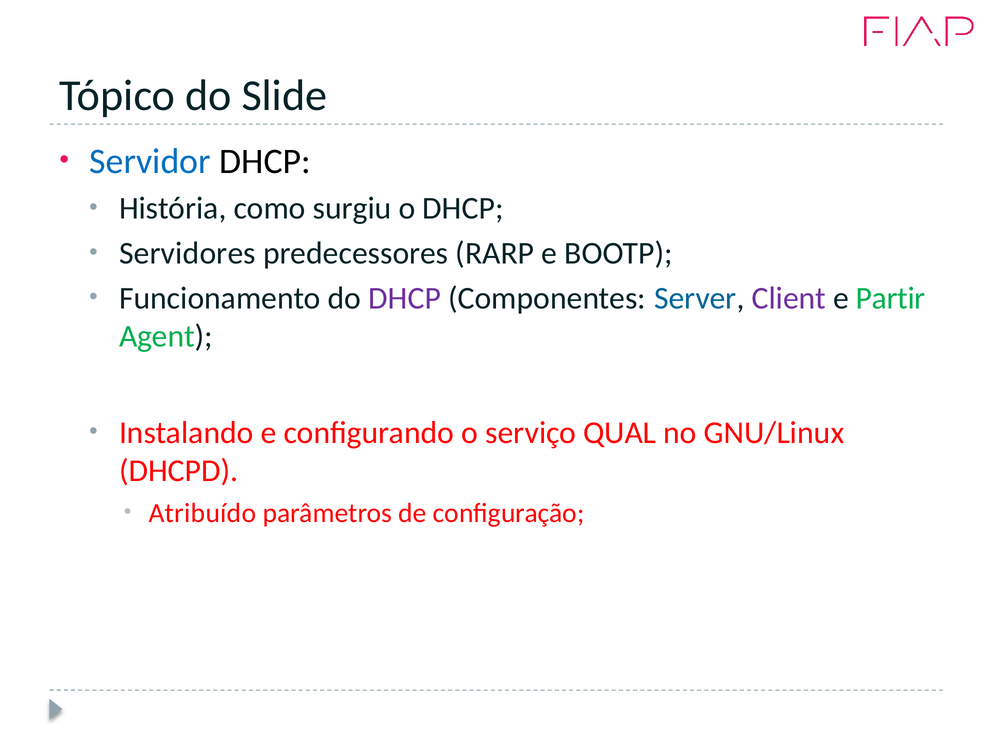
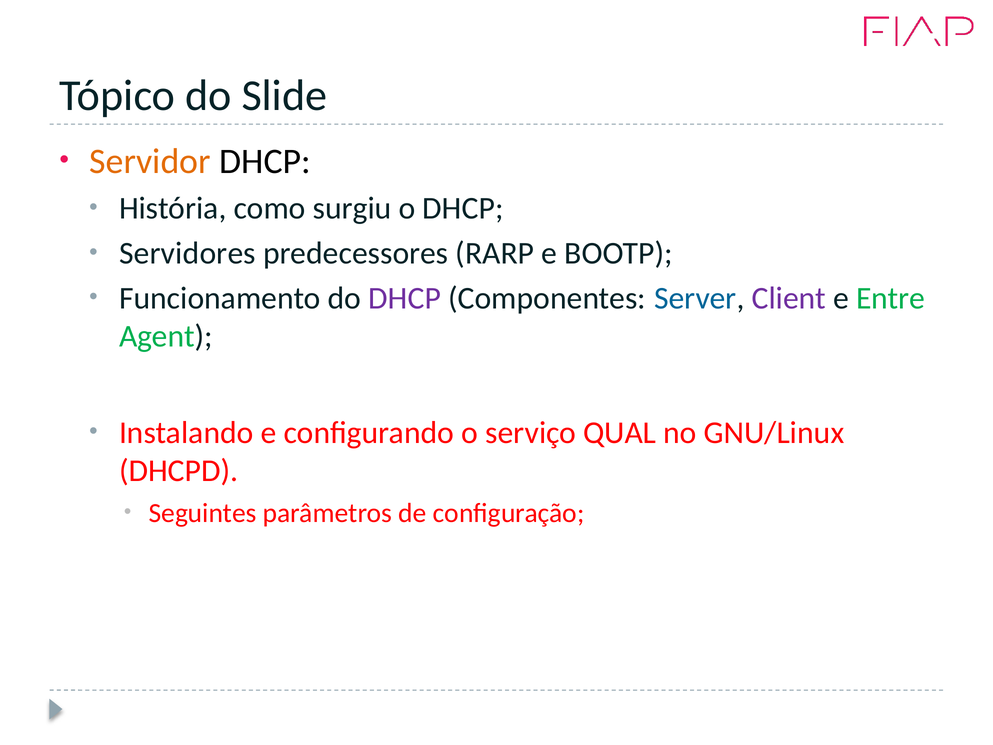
Servidor colour: blue -> orange
Partir: Partir -> Entre
Atribuído: Atribuído -> Seguintes
